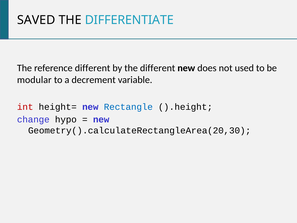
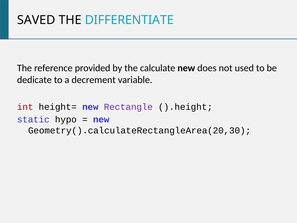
reference different: different -> provided
the different: different -> calculate
modular: modular -> dedicate
Rectangle colour: blue -> purple
change: change -> static
